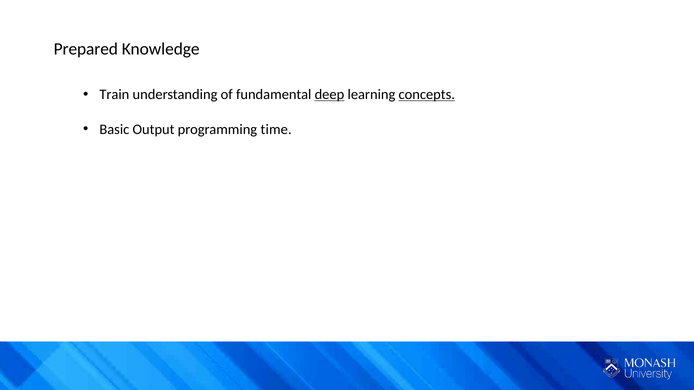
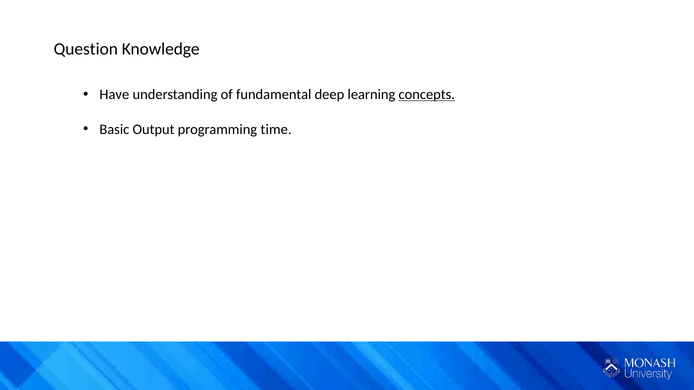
Prepared: Prepared -> Question
Train: Train -> Have
deep underline: present -> none
